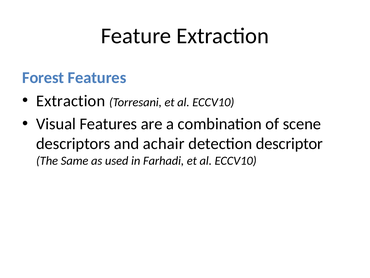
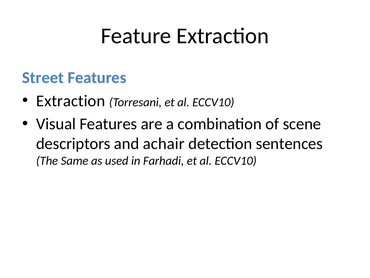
Forest: Forest -> Street
descriptor: descriptor -> sentences
